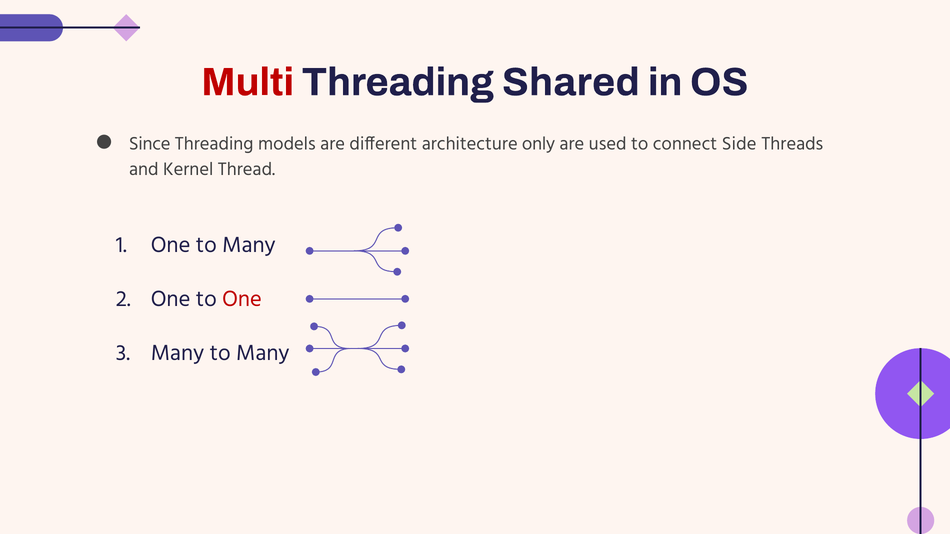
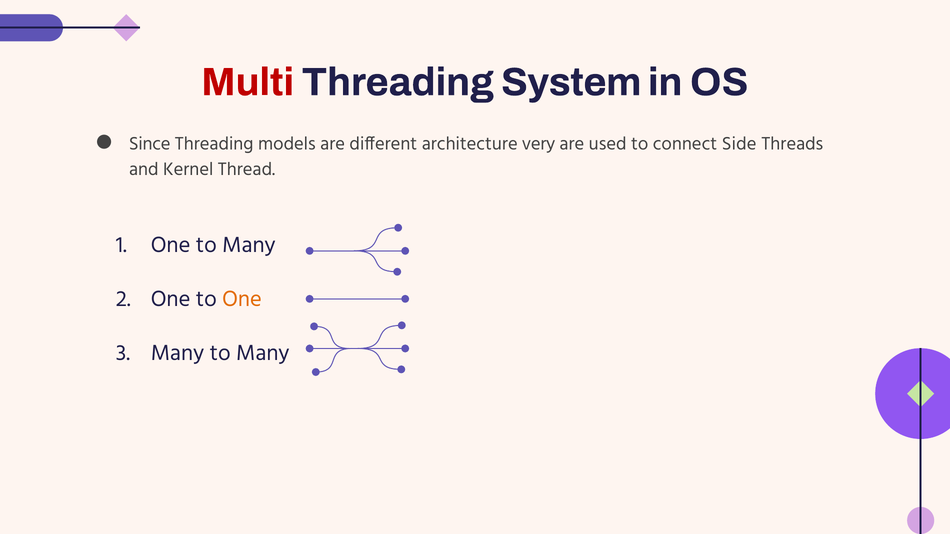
Shared: Shared -> System
only: only -> very
One at (242, 299) colour: red -> orange
